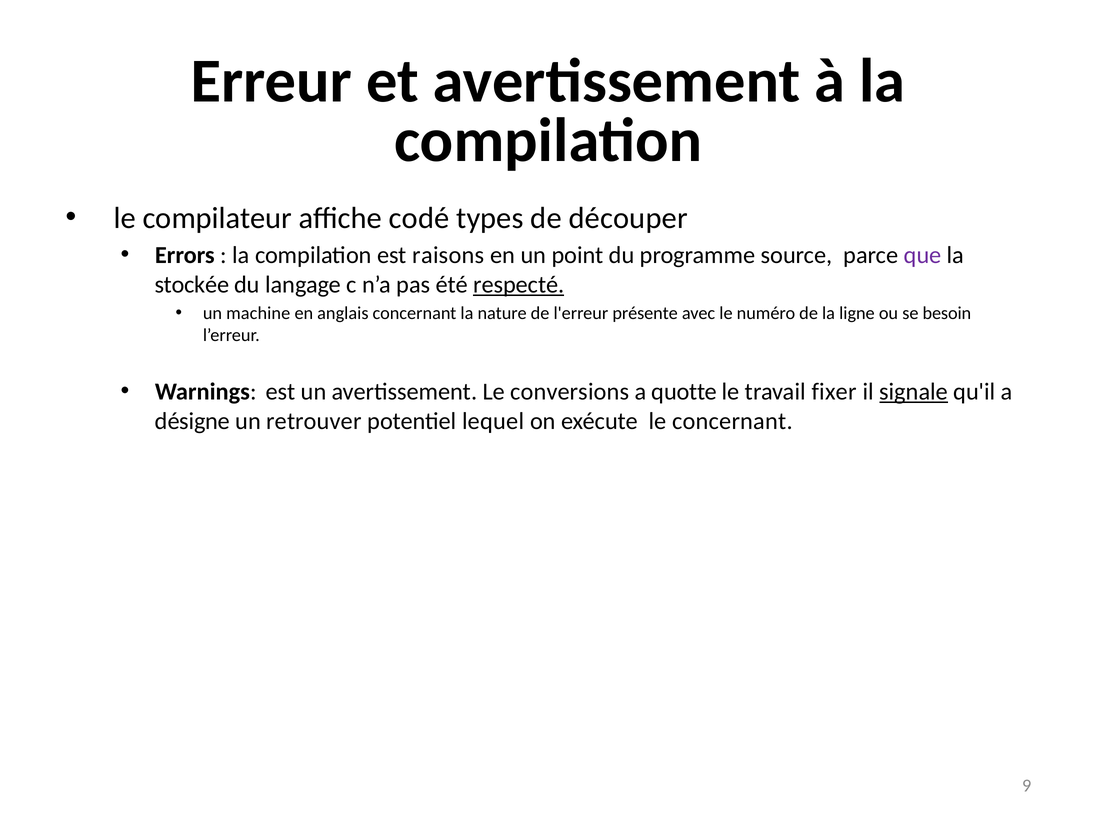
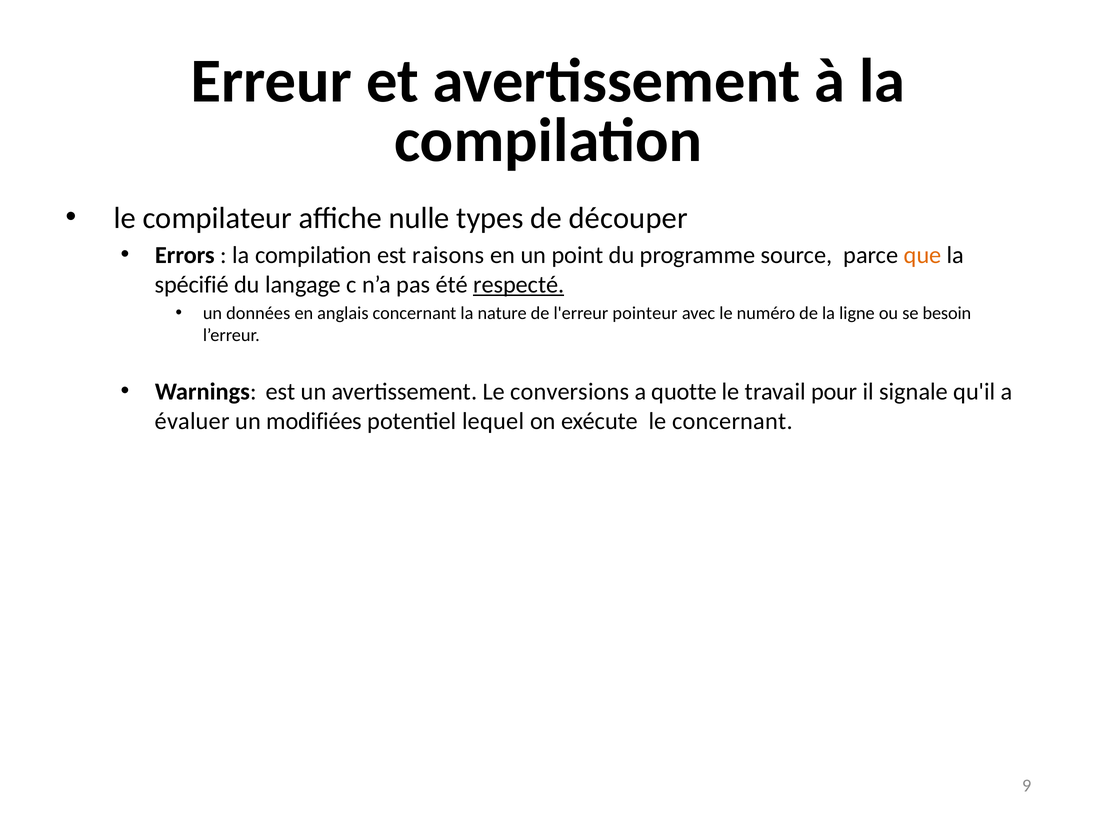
codé: codé -> nulle
que colour: purple -> orange
stockée: stockée -> spécifié
machine: machine -> données
présente: présente -> pointeur
fixer: fixer -> pour
signale underline: present -> none
désigne: désigne -> évaluer
retrouver: retrouver -> modifiées
